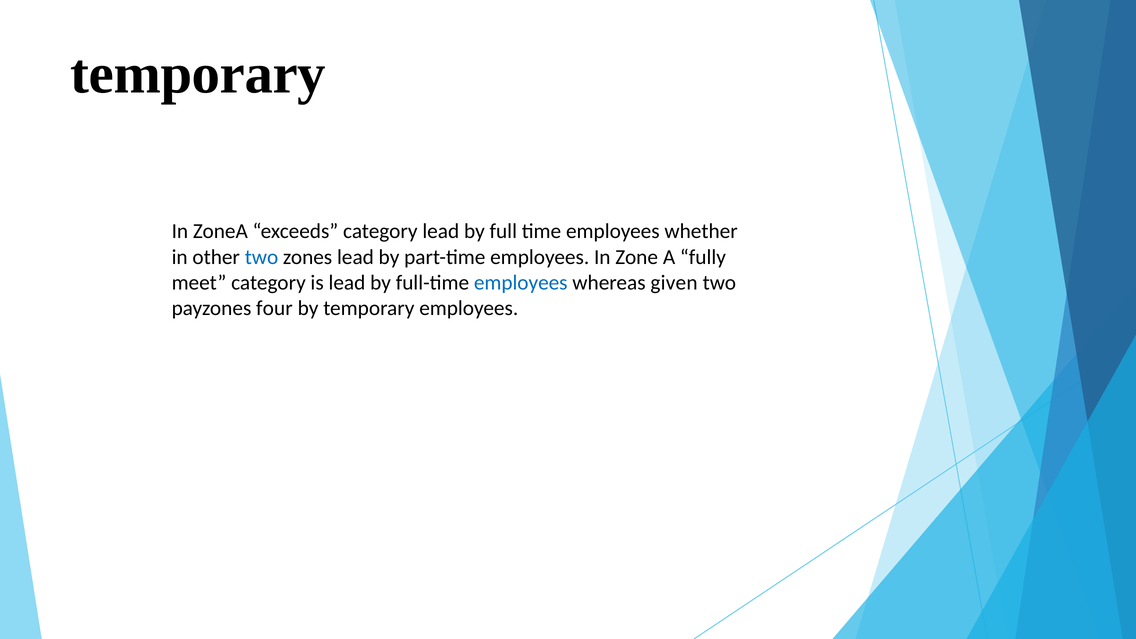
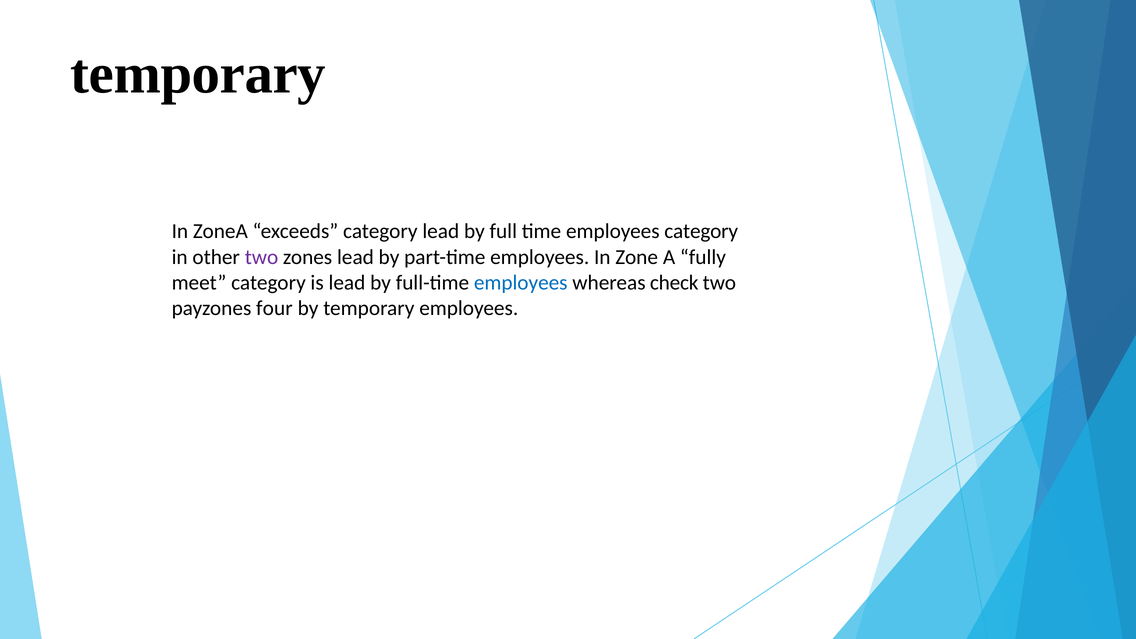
employees whether: whether -> category
two at (262, 257) colour: blue -> purple
given: given -> check
